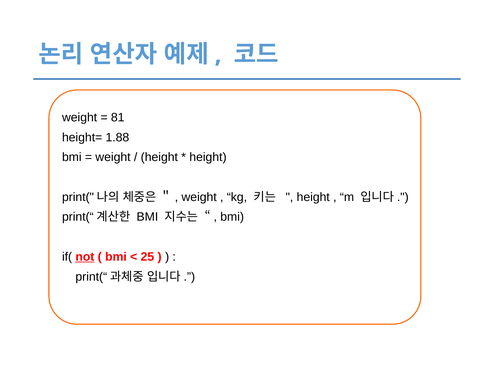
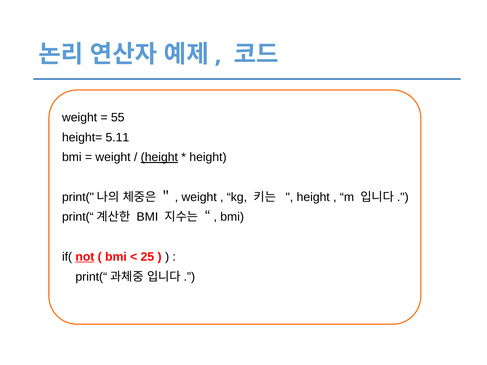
81: 81 -> 55
1.88: 1.88 -> 5.11
height at (159, 157) underline: none -> present
